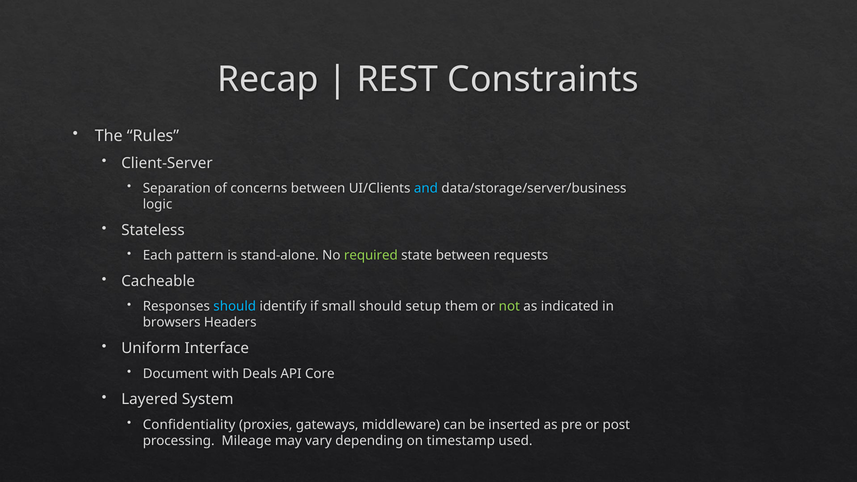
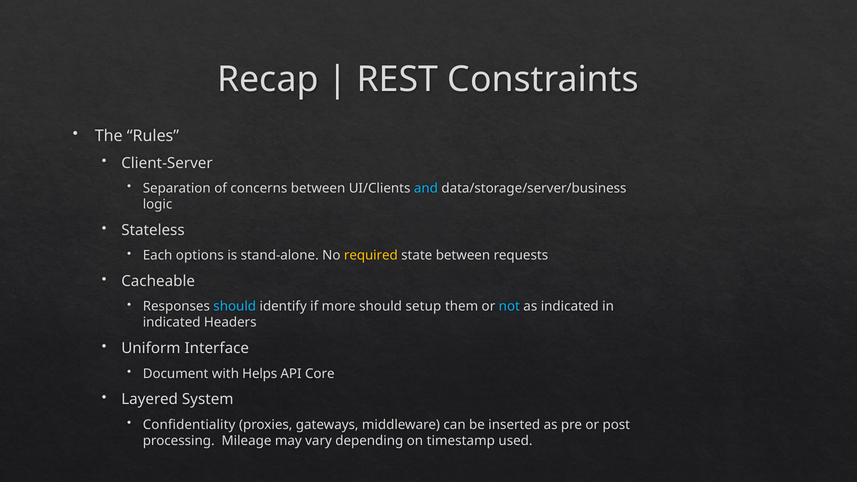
pattern: pattern -> options
required colour: light green -> yellow
small: small -> more
not colour: light green -> light blue
browsers at (172, 323): browsers -> indicated
Deals: Deals -> Helps
